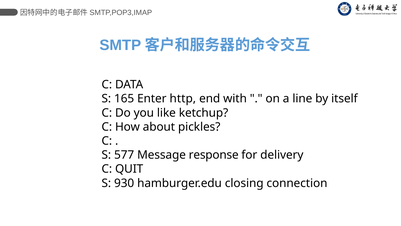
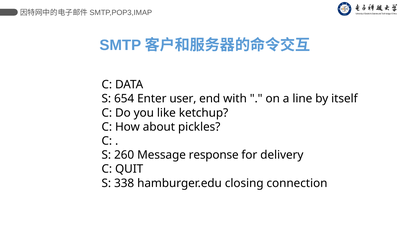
165: 165 -> 654
http: http -> user
577: 577 -> 260
930: 930 -> 338
